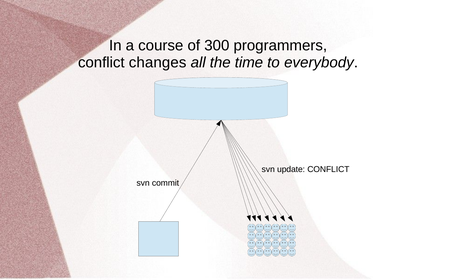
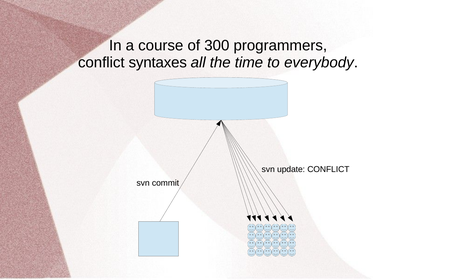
changes: changes -> syntaxes
